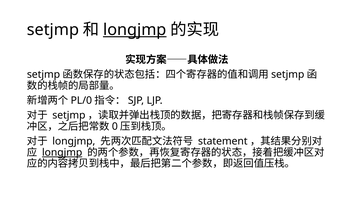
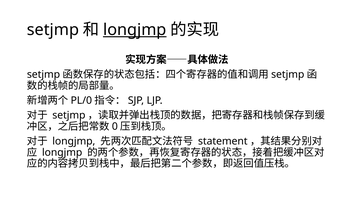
longjmp at (62, 152) underline: present -> none
